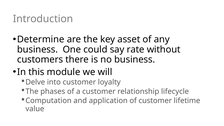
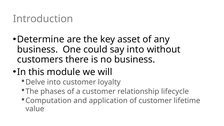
say rate: rate -> into
